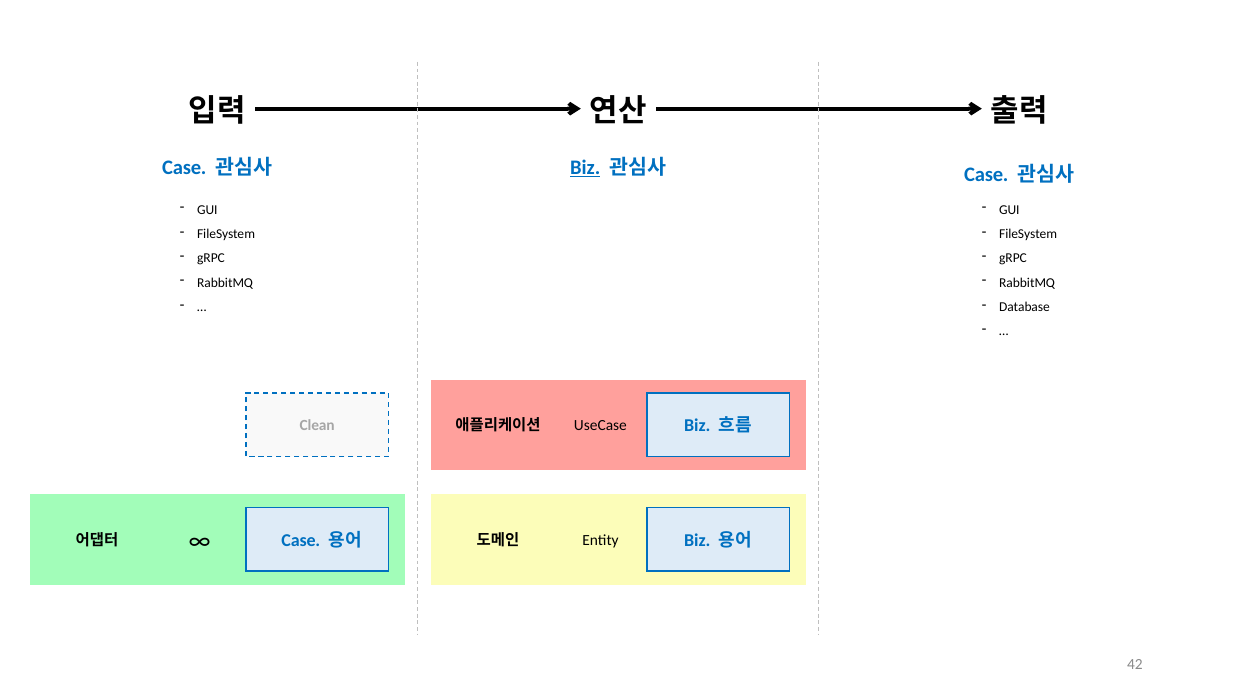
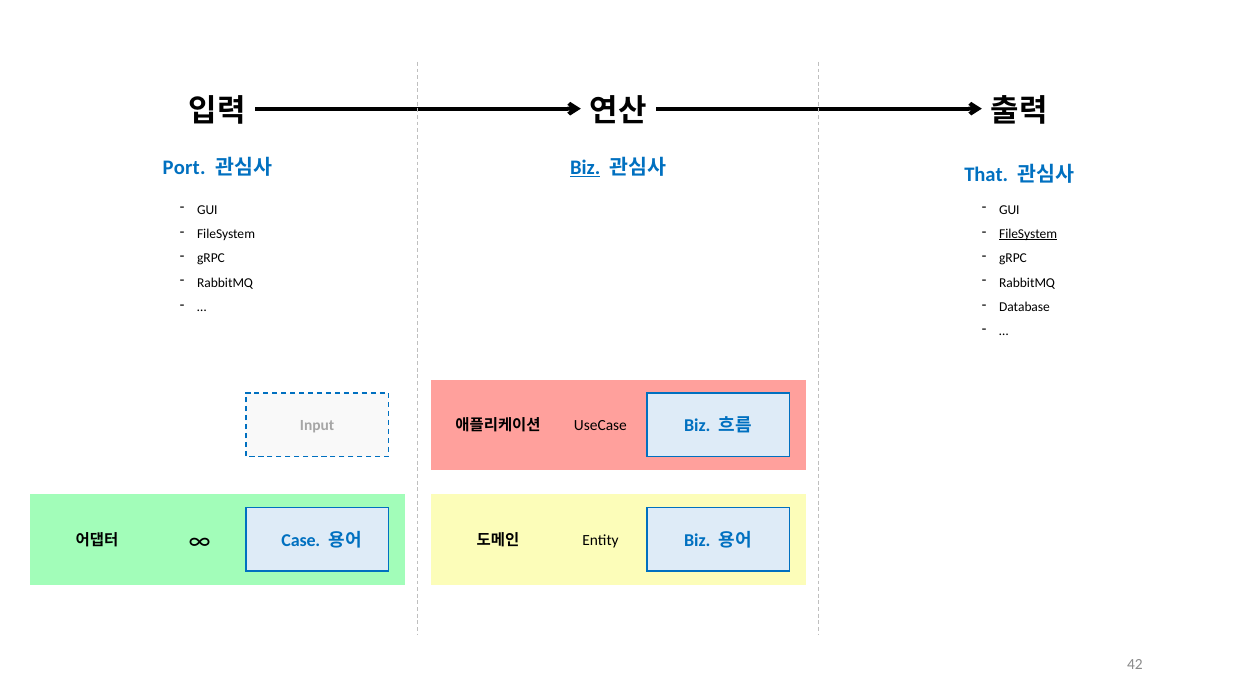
Case at (184, 168): Case -> Port
Case at (986, 174): Case -> That
FileSystem at (1028, 234) underline: none -> present
Clean: Clean -> Input
